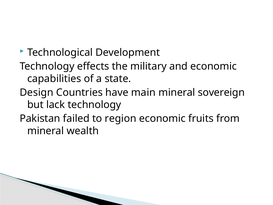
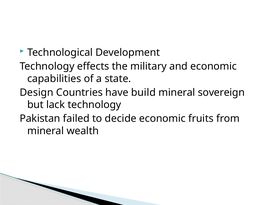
main: main -> build
region: region -> decide
